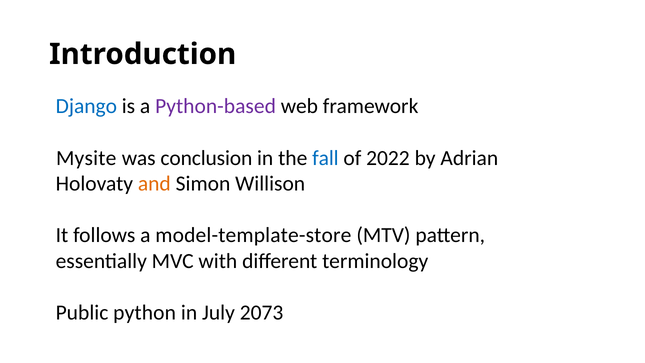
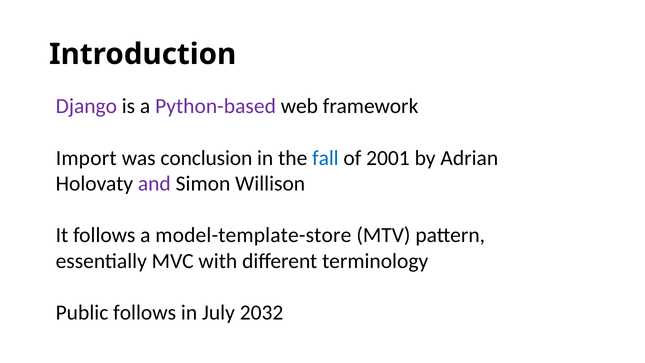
Django colour: blue -> purple
Mysite: Mysite -> Import
2022: 2022 -> 2001
and colour: orange -> purple
Public python: python -> follows
2073: 2073 -> 2032
